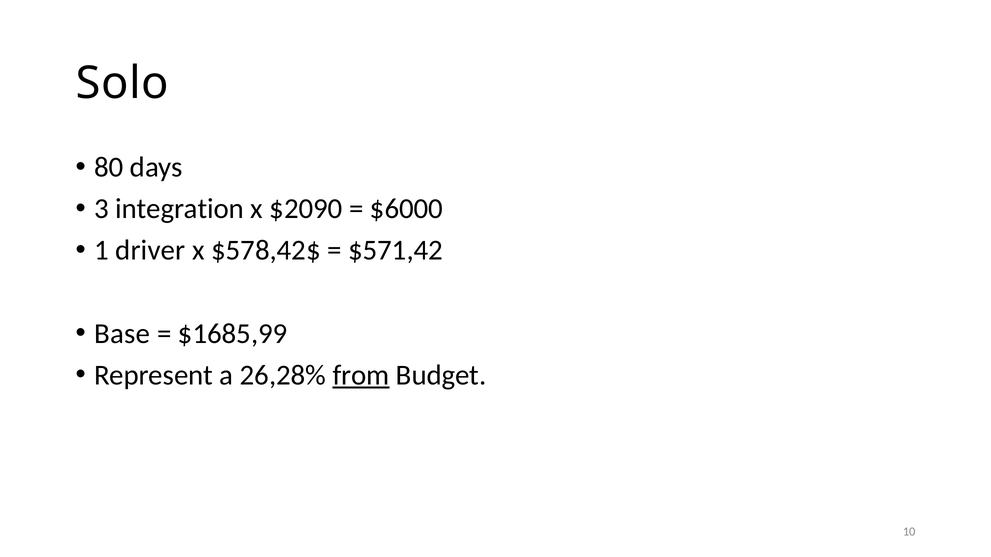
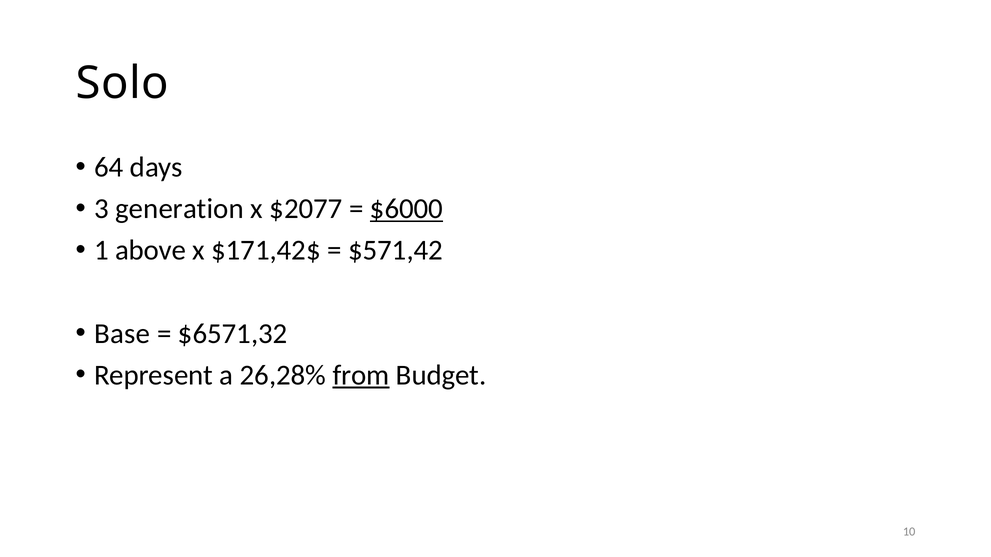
80: 80 -> 64
integration: integration -> generation
$2090: $2090 -> $2077
$6000 underline: none -> present
driver: driver -> above
$578,42$: $578,42$ -> $171,42$
$1685,99: $1685,99 -> $6571,32
